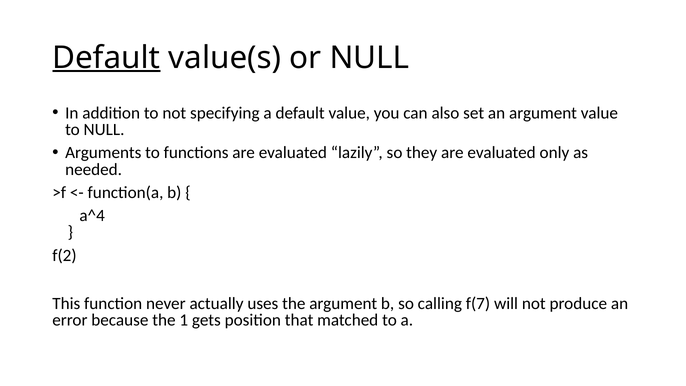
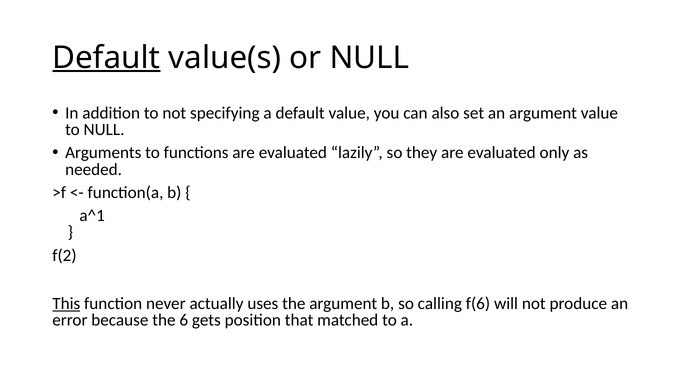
a^4: a^4 -> a^1
This underline: none -> present
f(7: f(7 -> f(6
1: 1 -> 6
